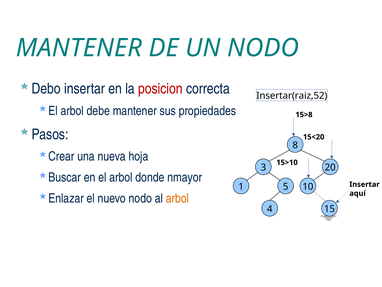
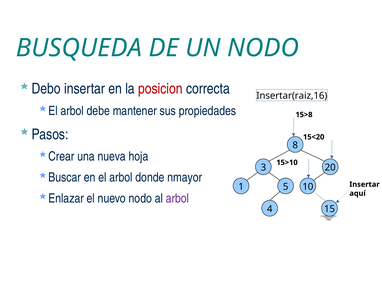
MANTENER at (79, 48): MANTENER -> BUSQUEDA
Insertar(raiz,52: Insertar(raiz,52 -> Insertar(raiz,16
arbol at (177, 198) colour: orange -> purple
